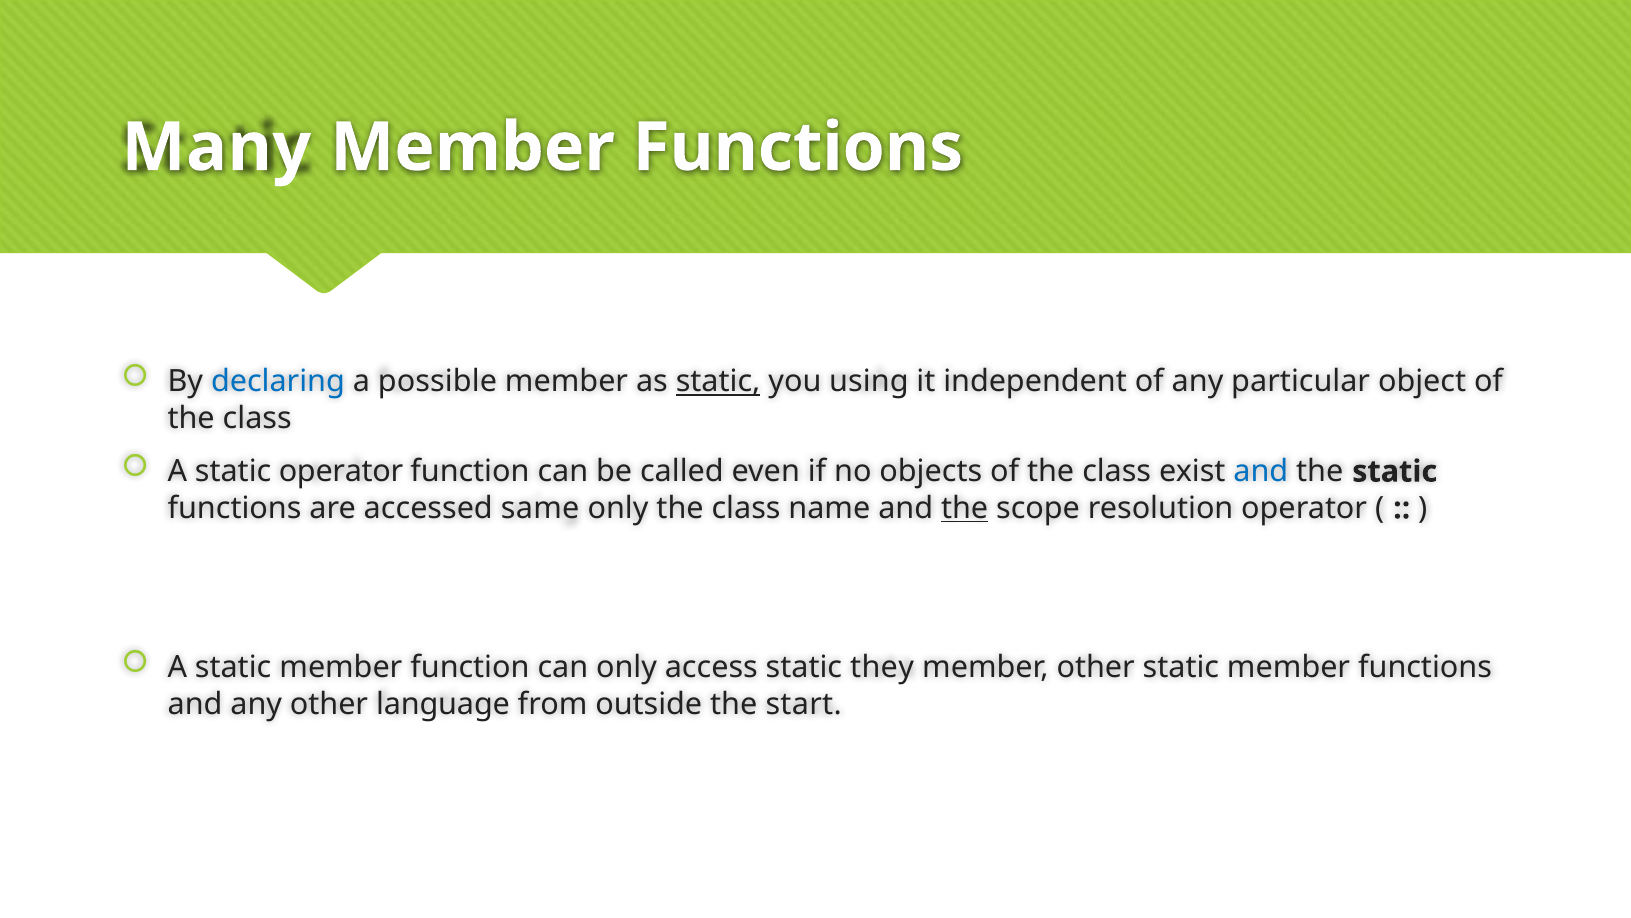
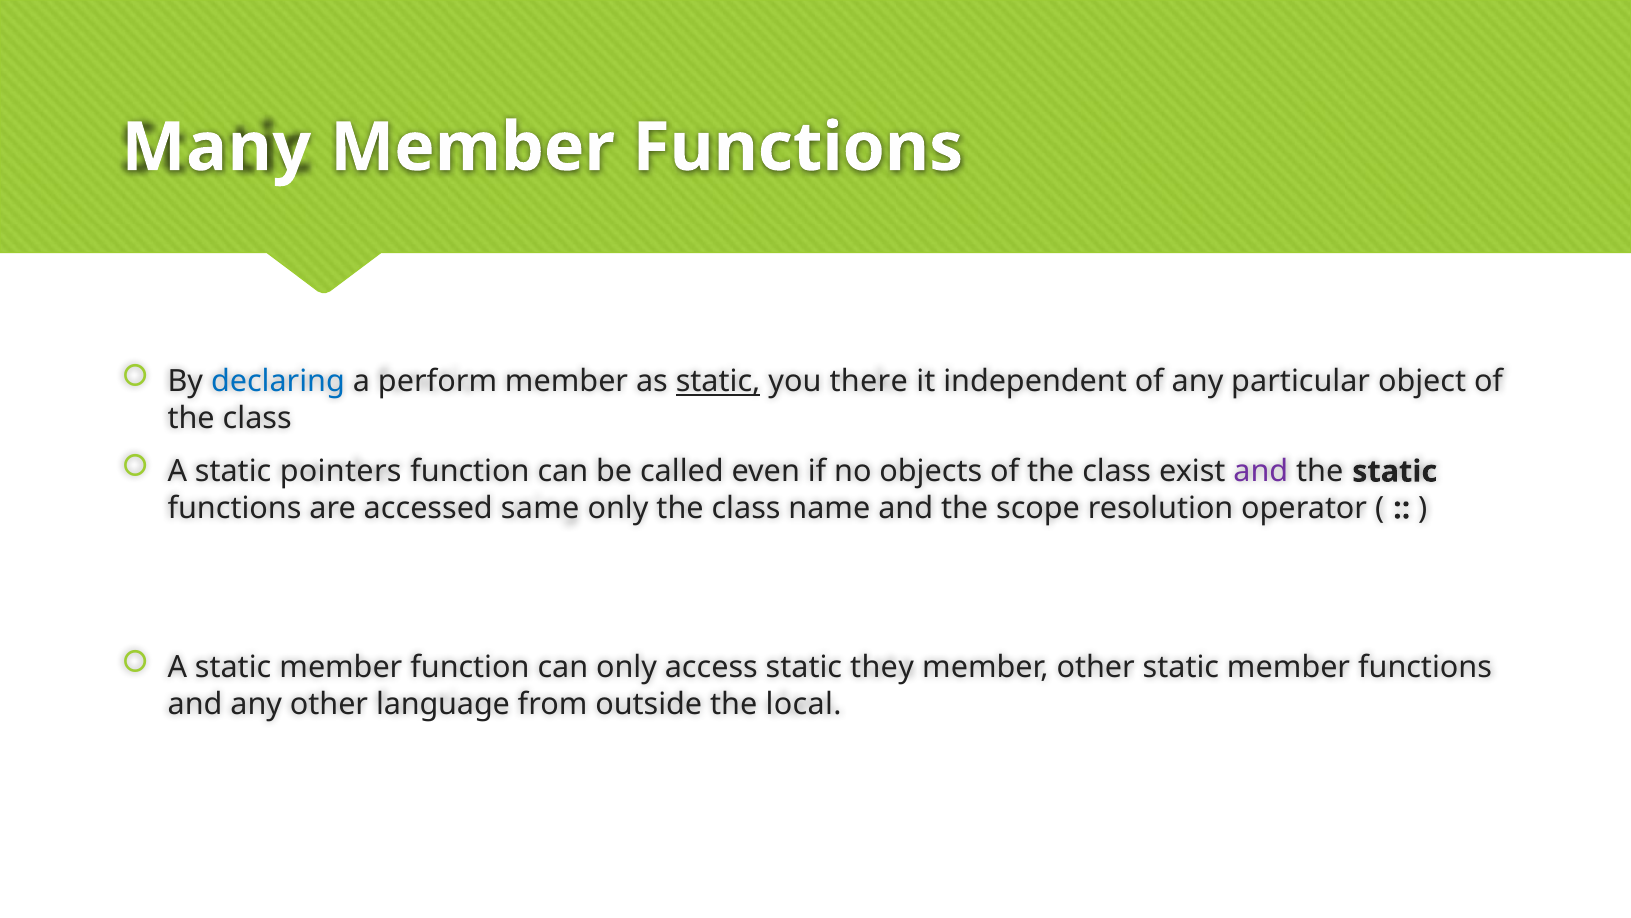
possible: possible -> perform
using: using -> there
static operator: operator -> pointers
and at (1261, 471) colour: blue -> purple
the at (965, 508) underline: present -> none
start: start -> local
